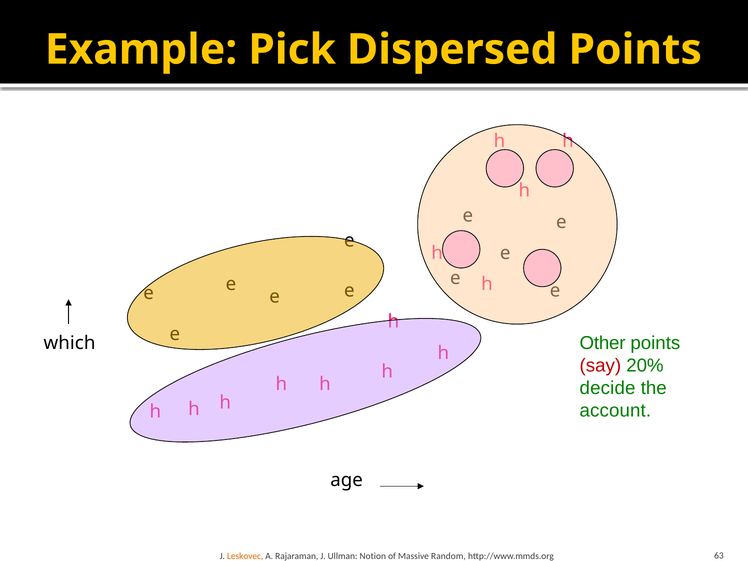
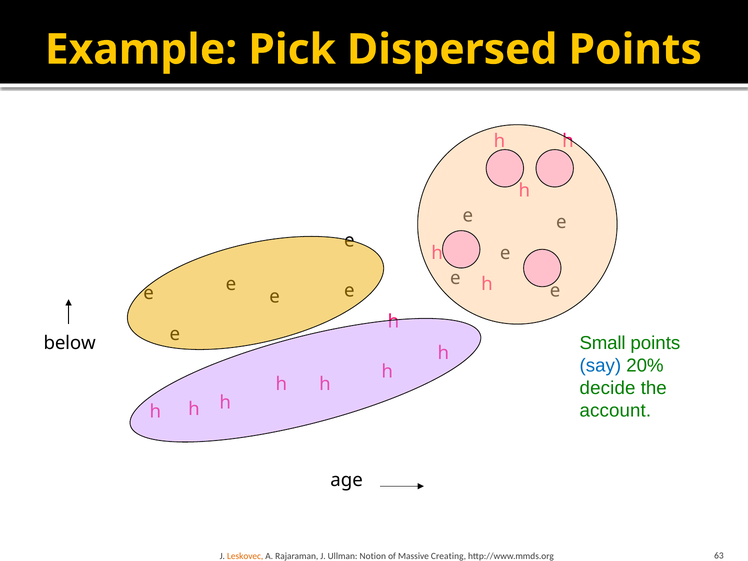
Other: Other -> Small
which: which -> below
say colour: red -> blue
Random: Random -> Creating
